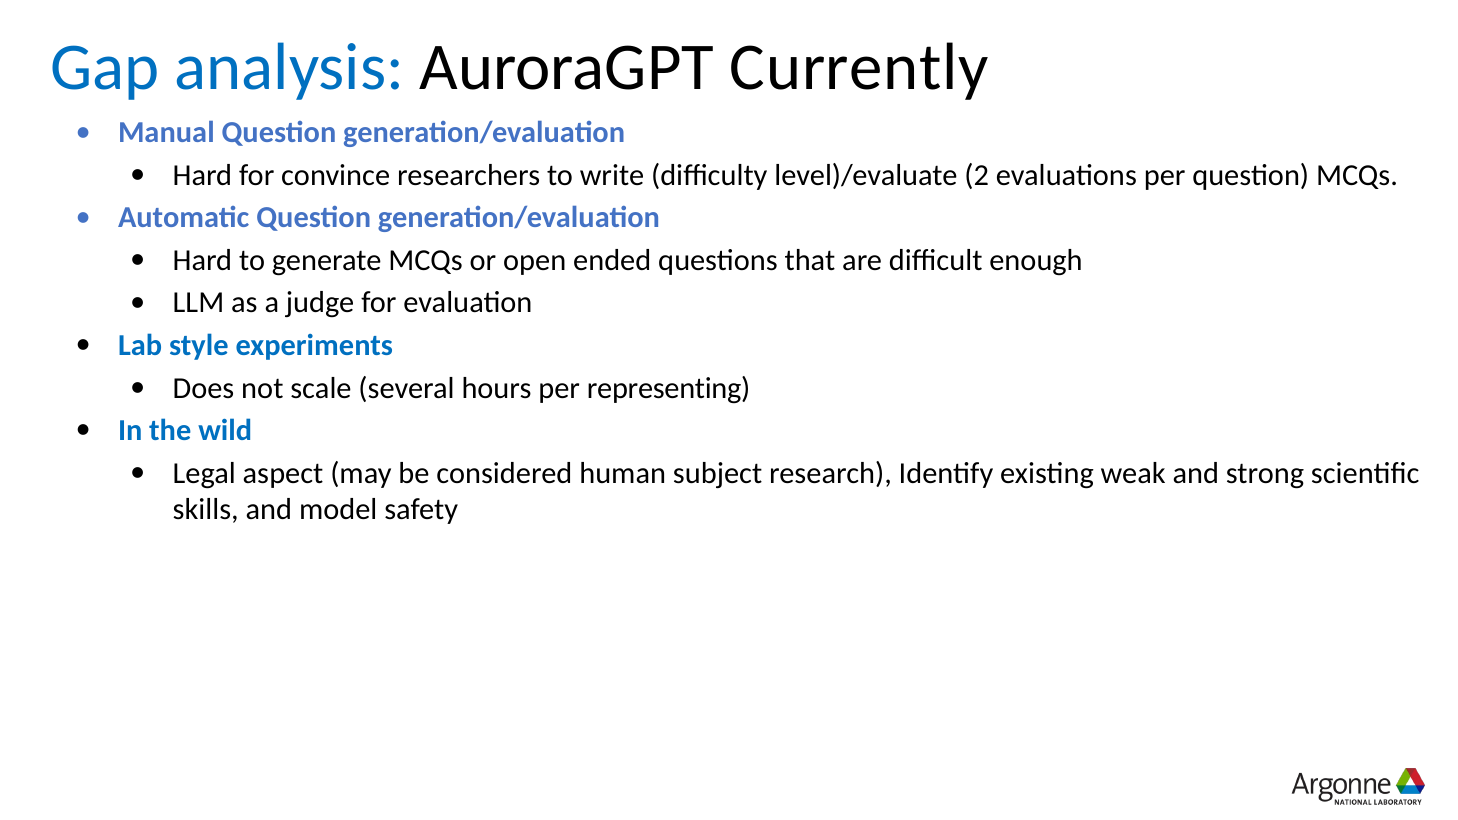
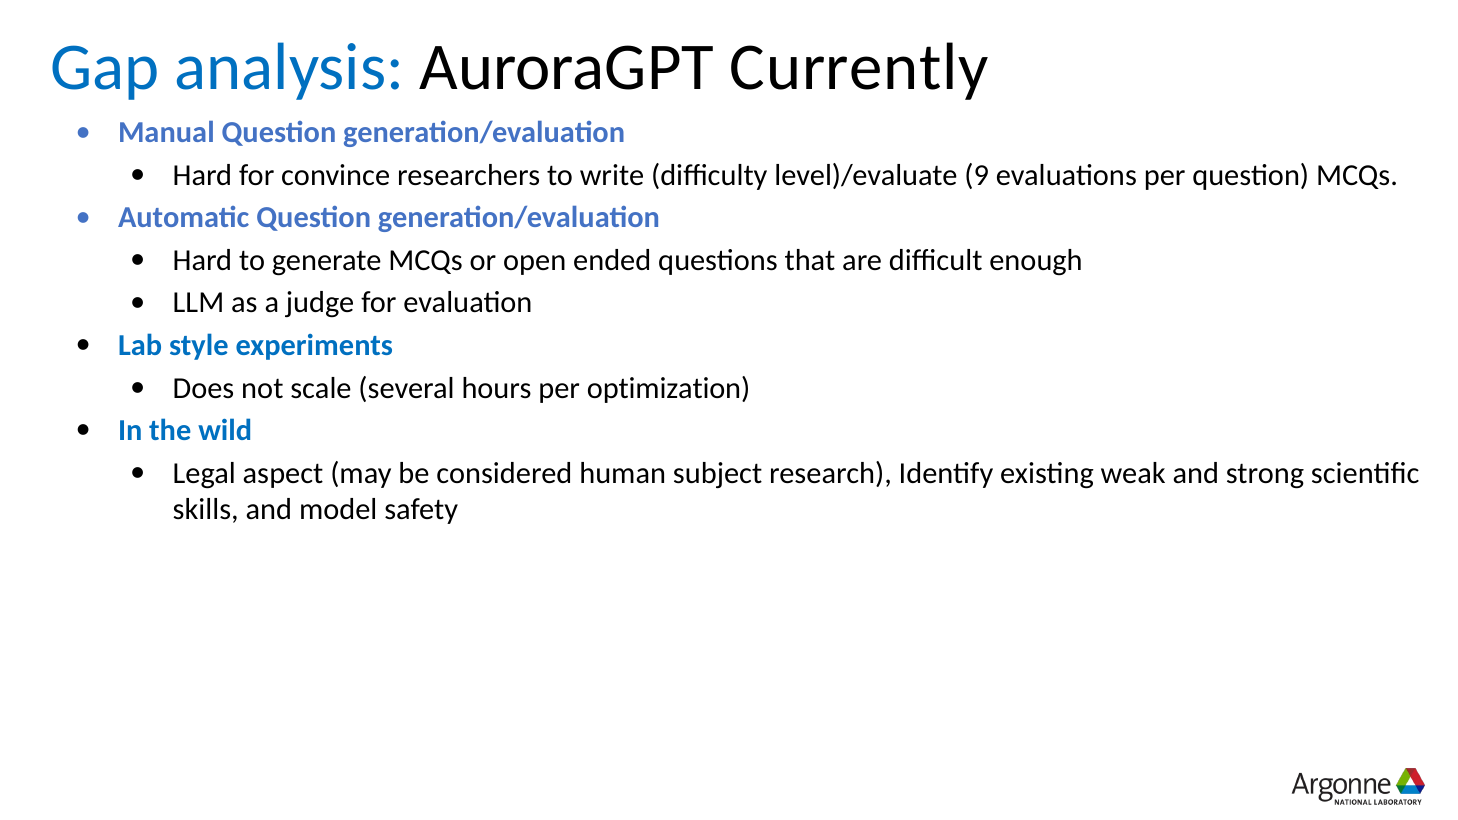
2: 2 -> 9
representing: representing -> optimization
